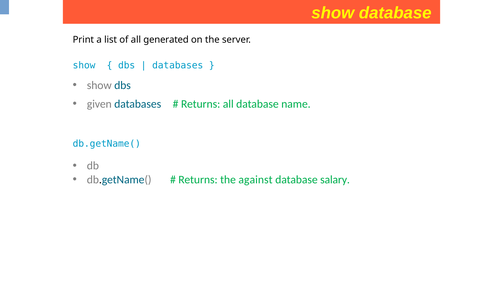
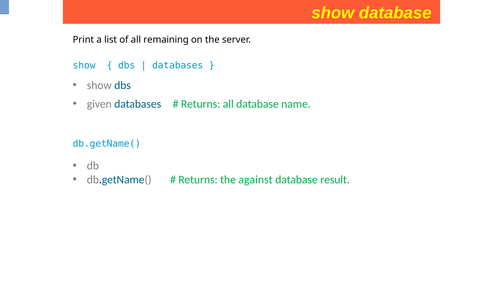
generated: generated -> remaining
salary: salary -> result
